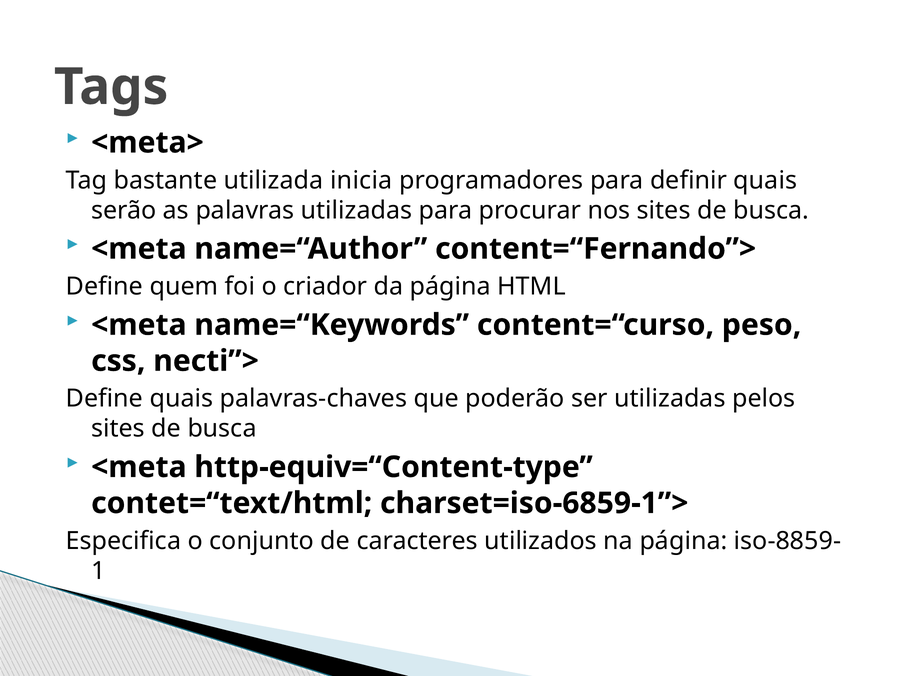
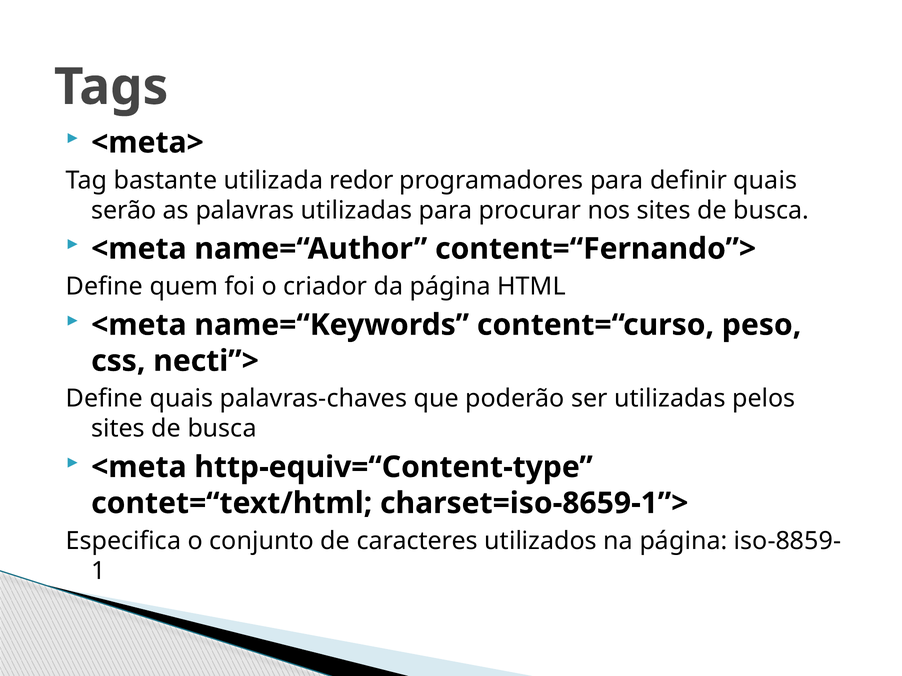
inicia: inicia -> redor
charset=iso-6859-1”>: charset=iso-6859-1”> -> charset=iso-8659-1”>
